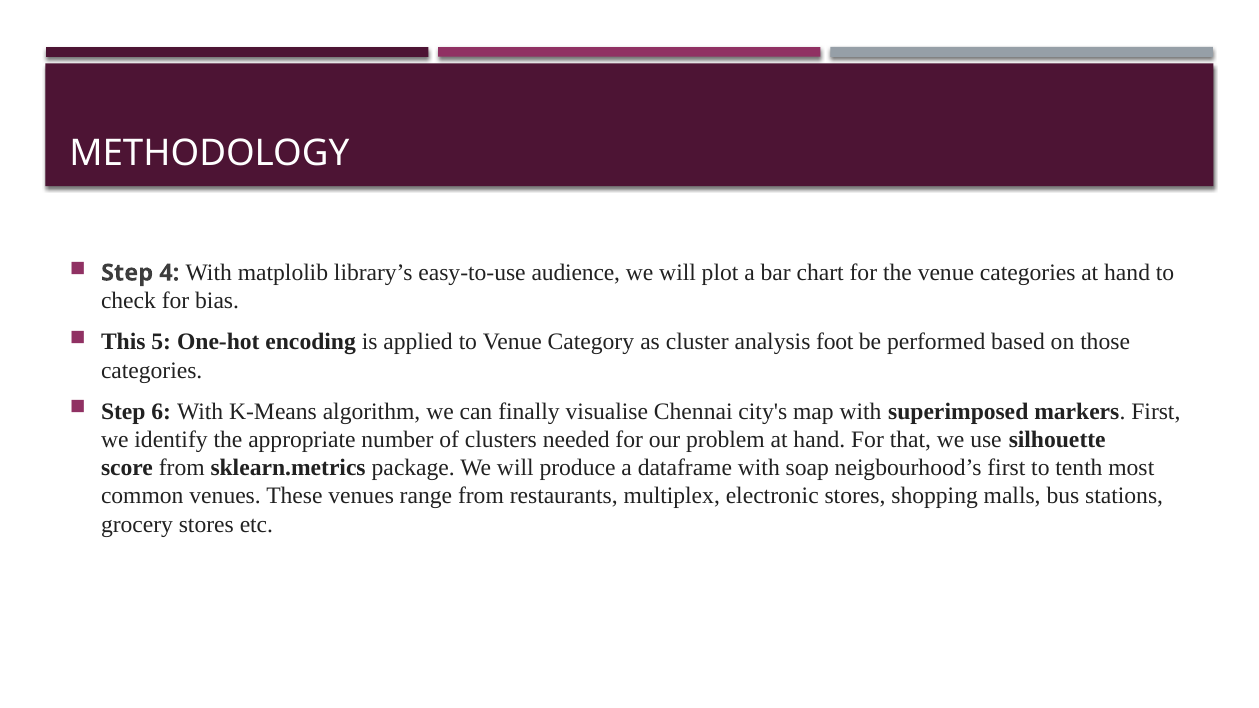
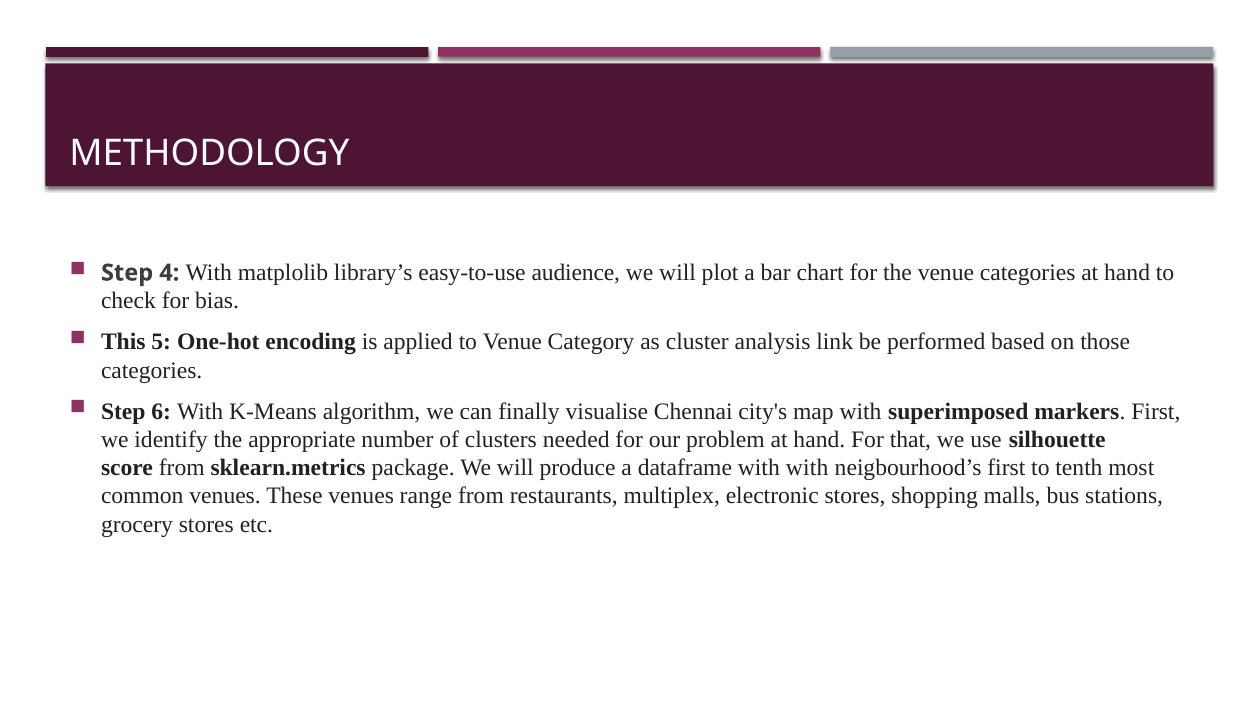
foot: foot -> link
with soap: soap -> with
